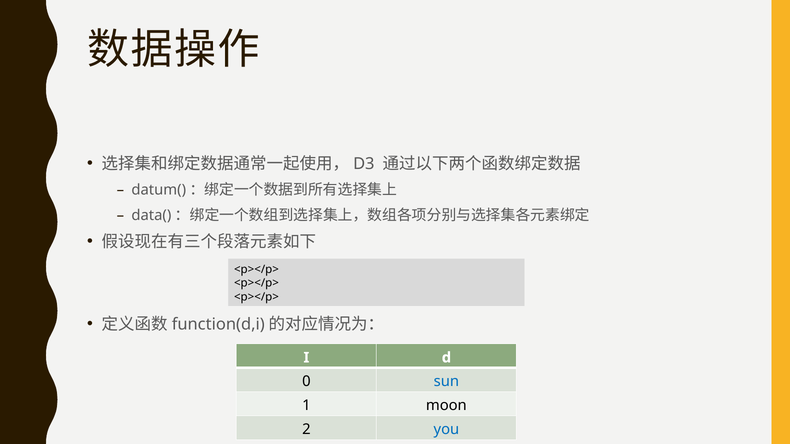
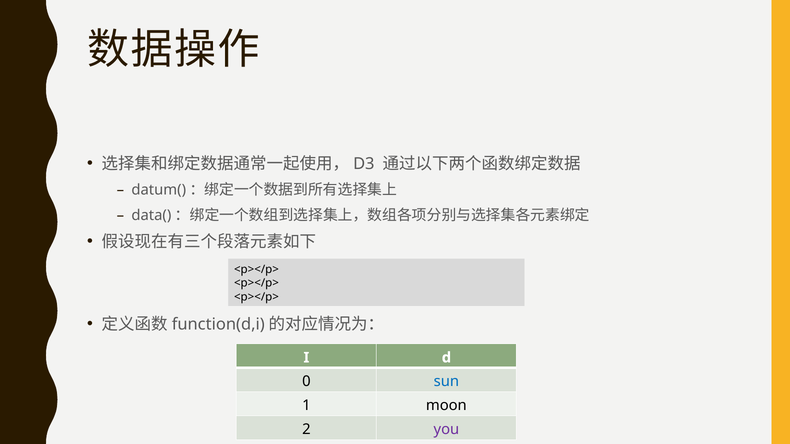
you colour: blue -> purple
